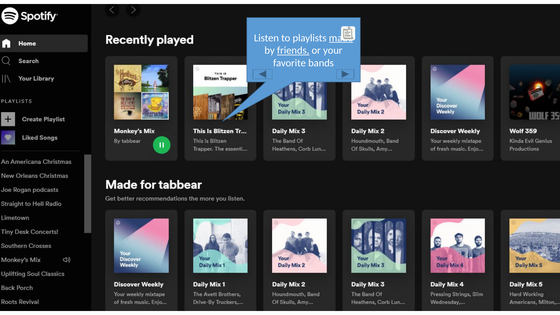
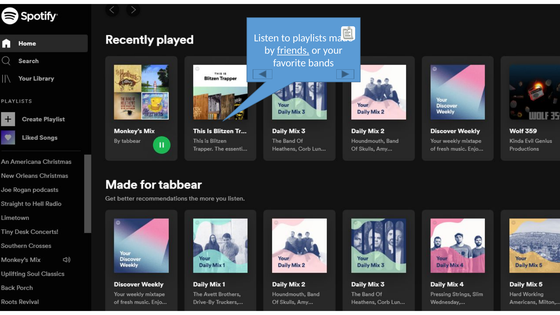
made underline: present -> none
